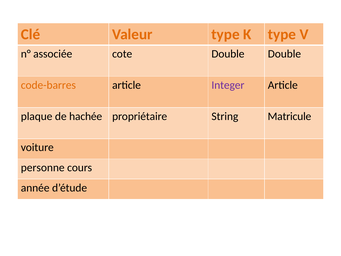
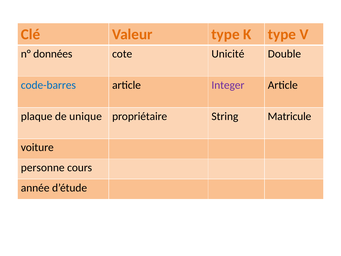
associée: associée -> données
cote Double: Double -> Unicité
code-barres colour: orange -> blue
hachée: hachée -> unique
